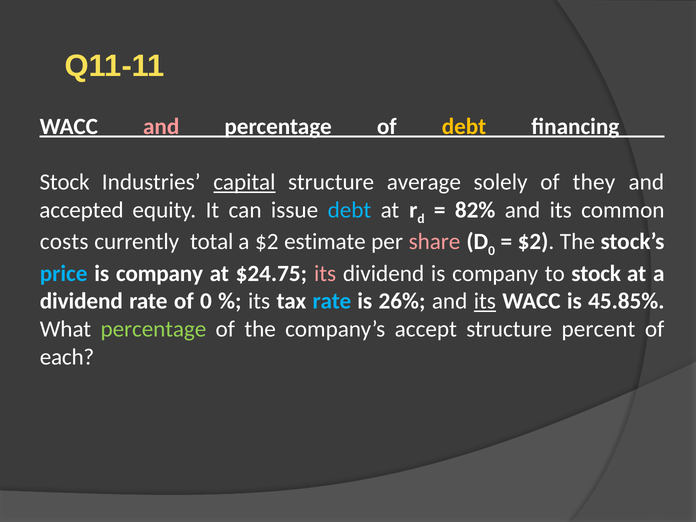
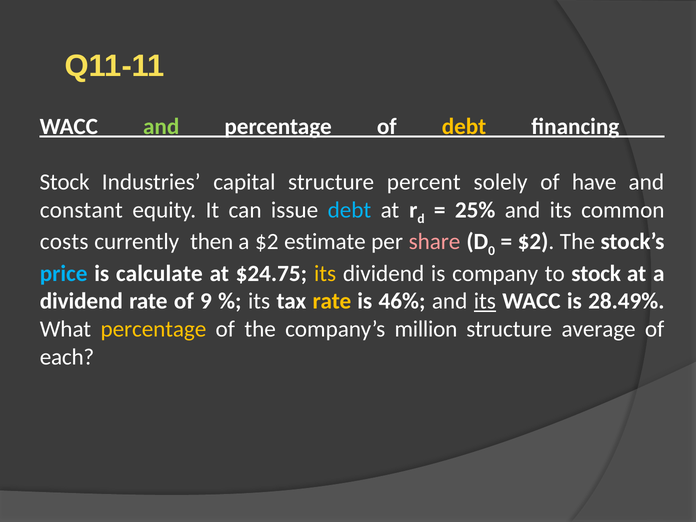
and at (161, 126) colour: pink -> light green
capital underline: present -> none
average: average -> percent
they: they -> have
accepted: accepted -> constant
82%: 82% -> 25%
total: total -> then
company at (159, 273): company -> calculate
its at (325, 273) colour: pink -> yellow
of 0: 0 -> 9
rate at (332, 301) colour: light blue -> yellow
26%: 26% -> 46%
45.85%: 45.85% -> 28.49%
percentage at (153, 329) colour: light green -> yellow
accept: accept -> million
percent: percent -> average
